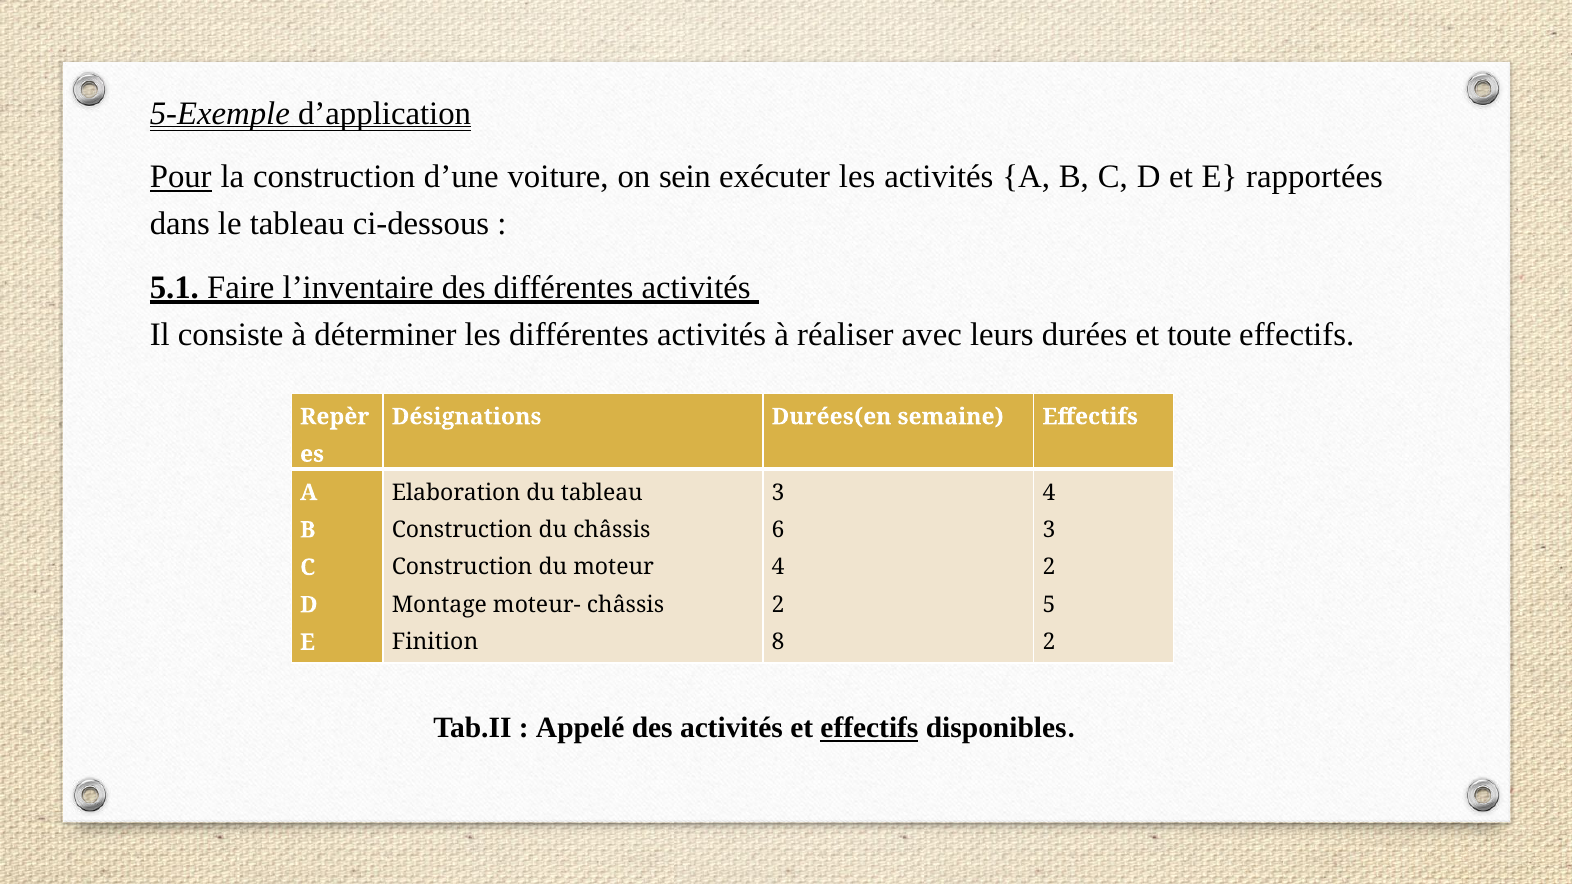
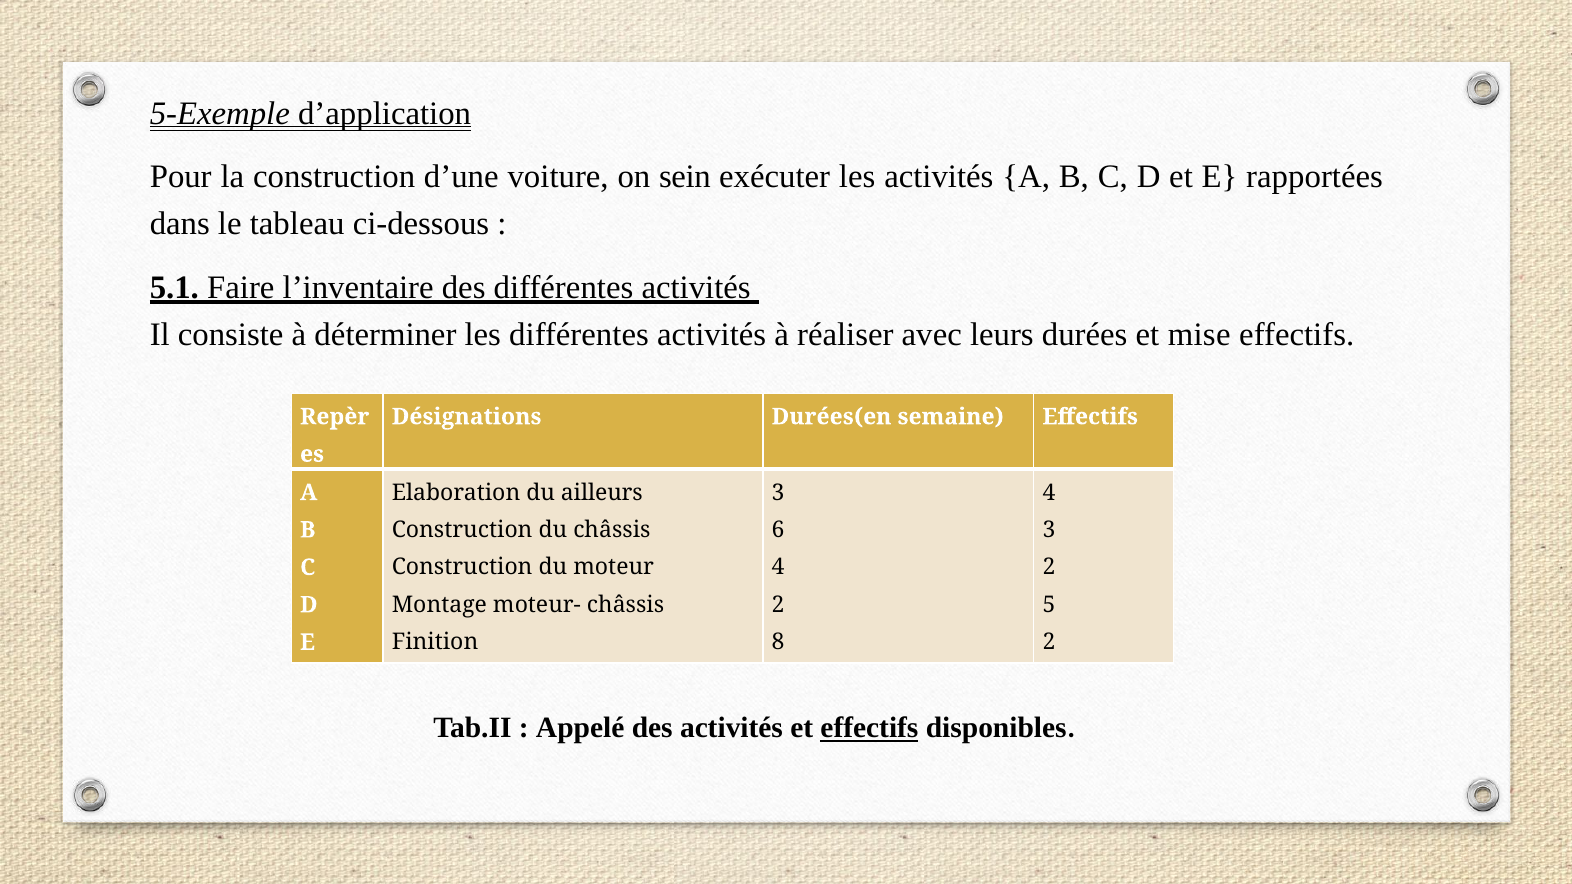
Pour underline: present -> none
toute: toute -> mise
du tableau: tableau -> ailleurs
